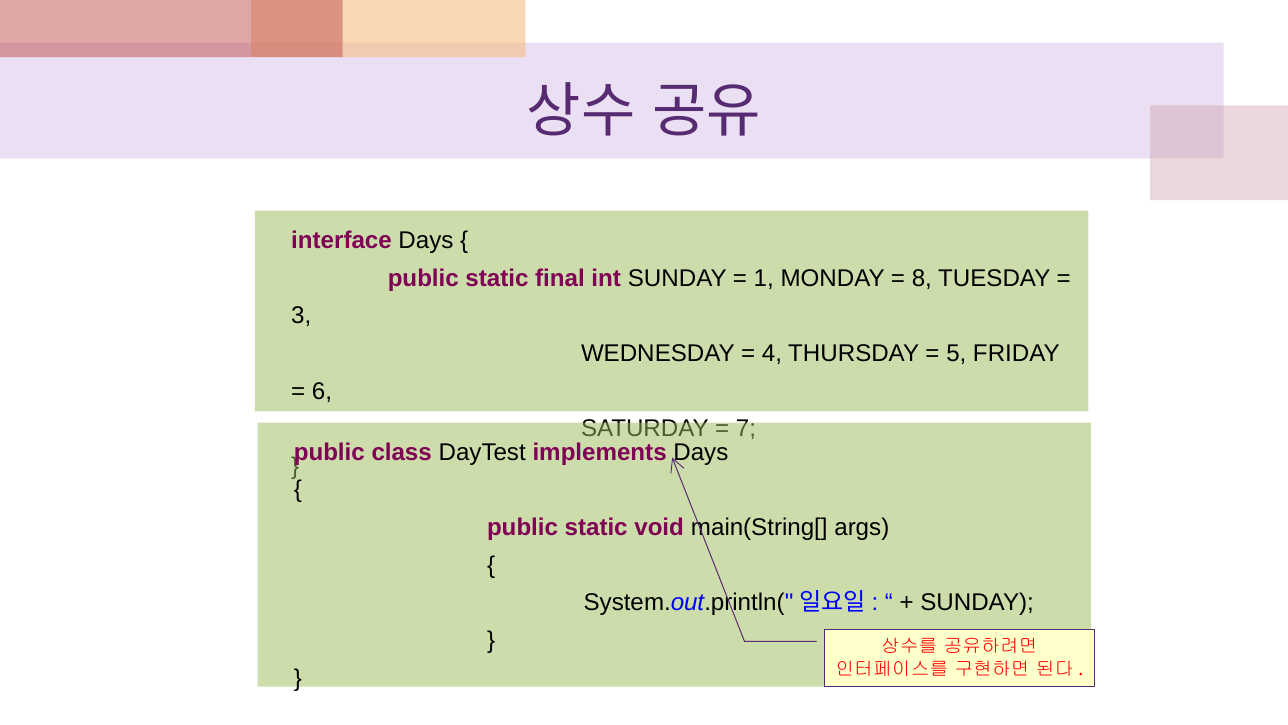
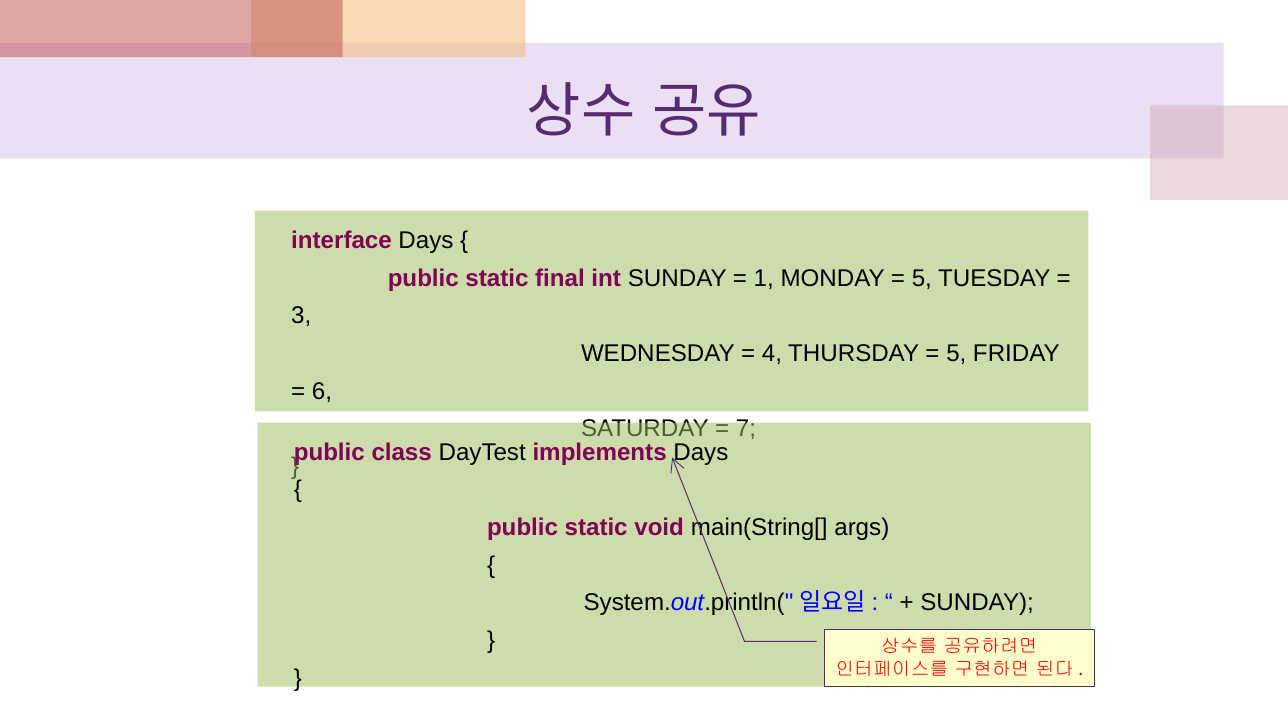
8 at (922, 278): 8 -> 5
